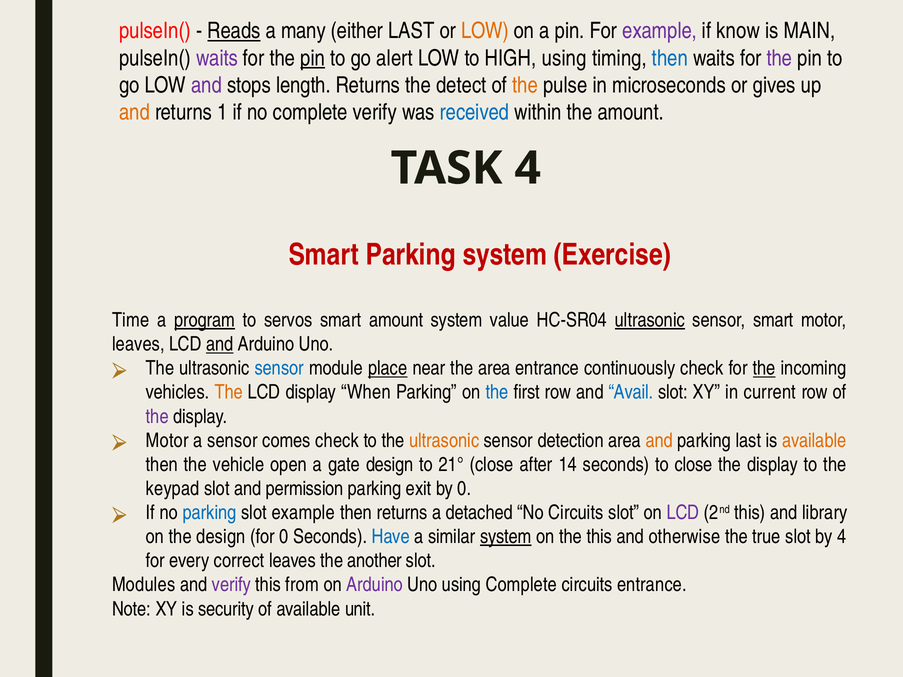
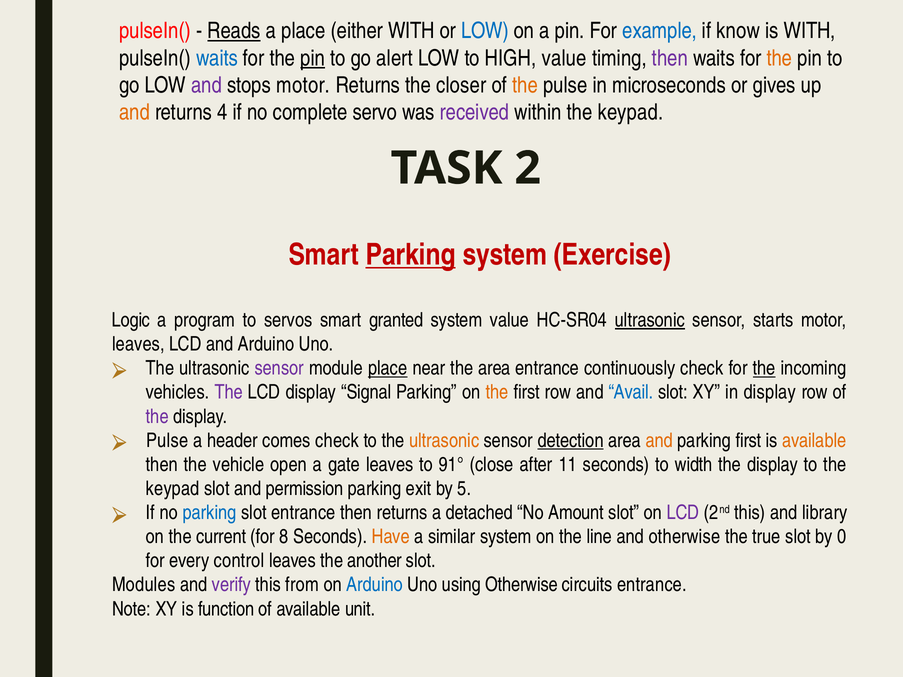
a many: many -> place
either LAST: LAST -> WITH
LOW at (485, 31) colour: orange -> blue
example at (660, 31) colour: purple -> blue
is MAIN: MAIN -> WITH
waits at (217, 58) colour: purple -> blue
HIGH using: using -> value
then at (670, 58) colour: blue -> purple
the at (779, 58) colour: purple -> orange
stops length: length -> motor
detect: detect -> closer
1: 1 -> 4
complete verify: verify -> servo
received colour: blue -> purple
within the amount: amount -> keypad
TASK 4: 4 -> 2
Parking at (411, 255) underline: none -> present
Time: Time -> Logic
program underline: present -> none
smart amount: amount -> granted
sensor smart: smart -> starts
and at (220, 344) underline: present -> none
sensor at (279, 368) colour: blue -> purple
The at (229, 393) colour: orange -> purple
When: When -> Signal
the at (497, 393) colour: blue -> orange
in current: current -> display
Motor at (167, 441): Motor -> Pulse
a sensor: sensor -> header
detection underline: none -> present
parking last: last -> first
gate design: design -> leaves
21°: 21° -> 91°
14: 14 -> 11
to close: close -> width
by 0: 0 -> 5
slot example: example -> entrance
No Circuits: Circuits -> Amount
the design: design -> current
for 0: 0 -> 8
Have colour: blue -> orange
system at (506, 537) underline: present -> none
the this: this -> line
by 4: 4 -> 0
correct: correct -> control
Arduino at (375, 585) colour: purple -> blue
using Complete: Complete -> Otherwise
security: security -> function
